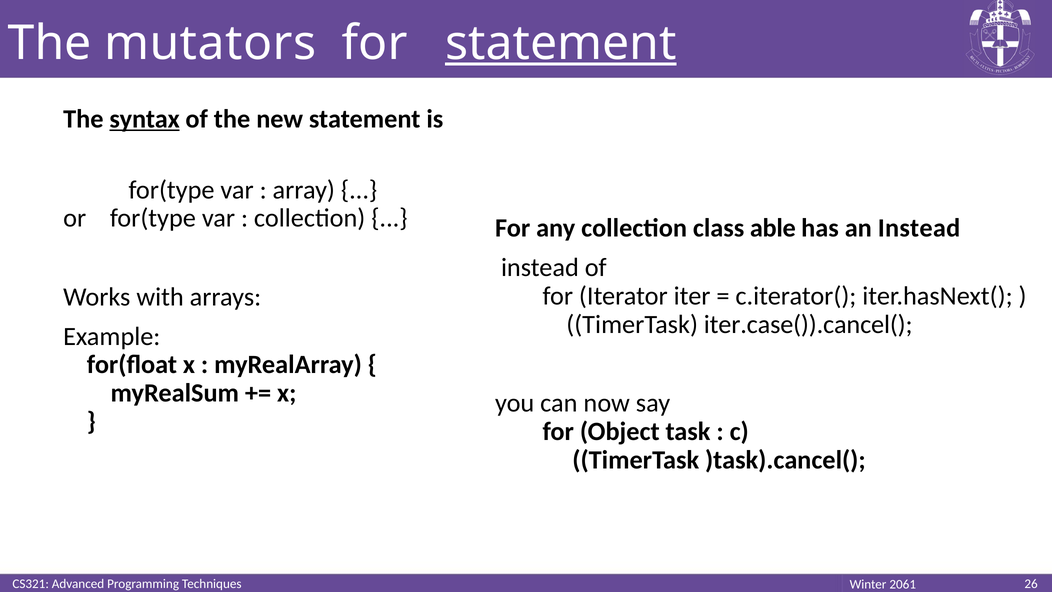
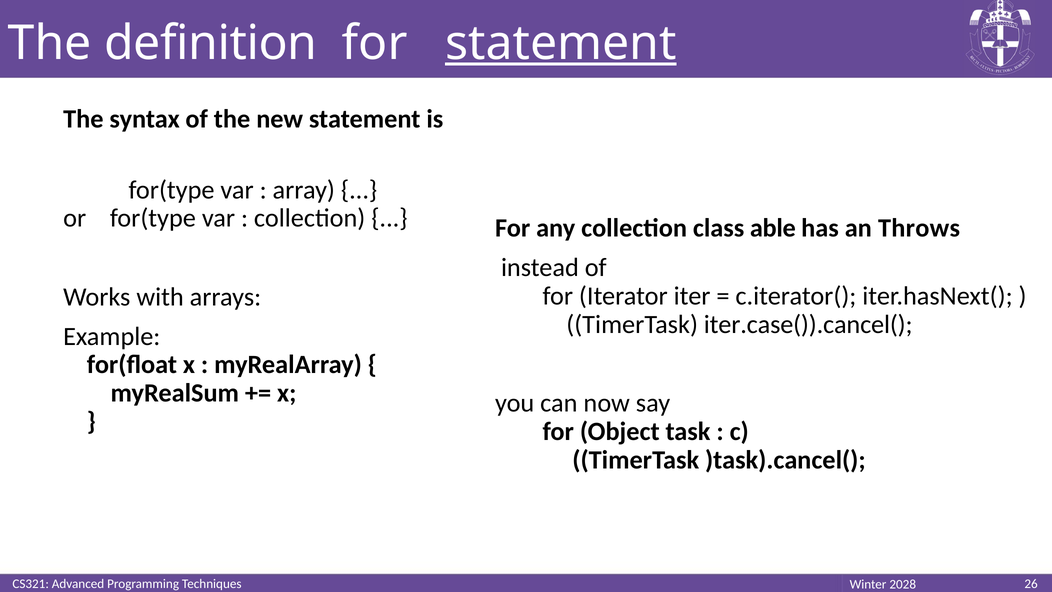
mutators: mutators -> definition
syntax underline: present -> none
an Instead: Instead -> Throws
2061: 2061 -> 2028
